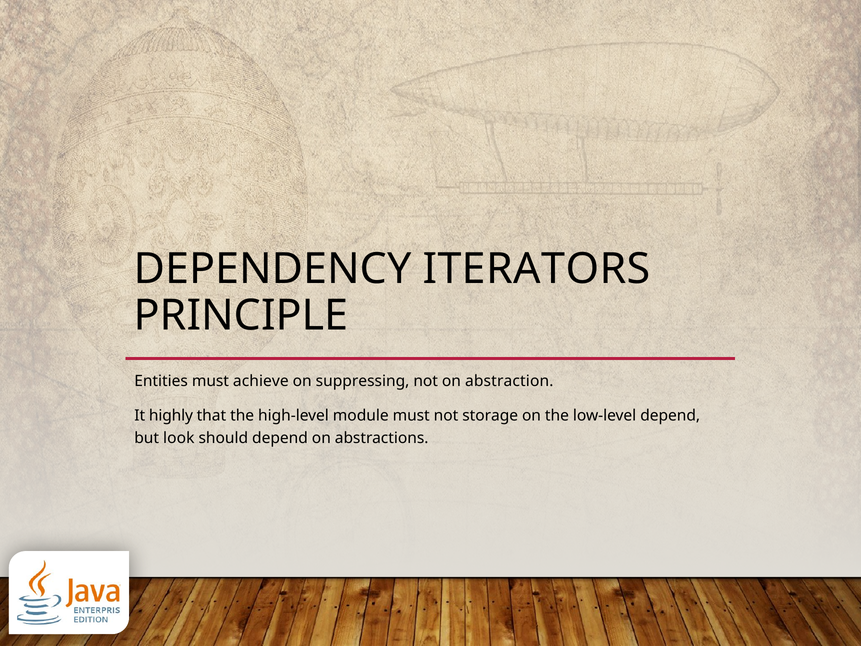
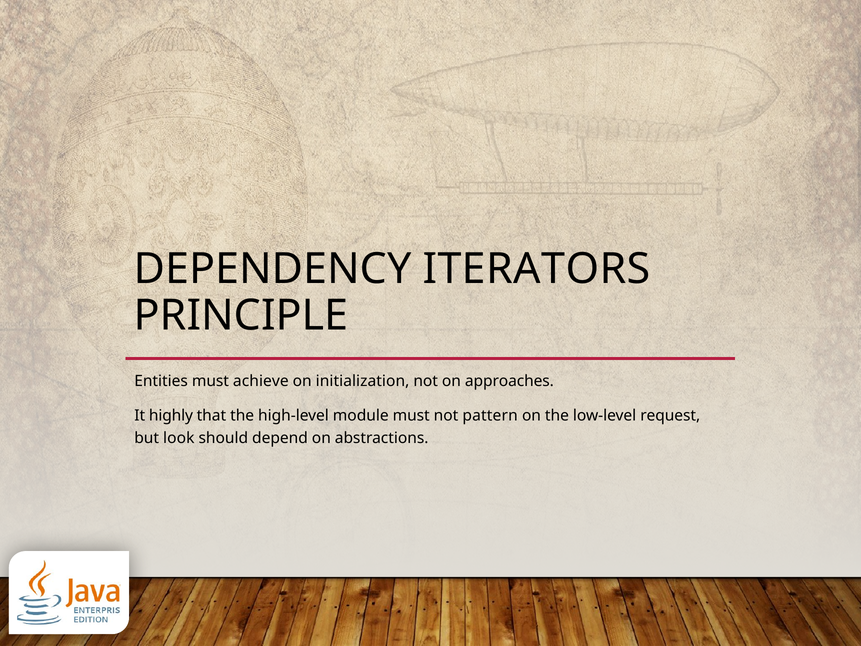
suppressing: suppressing -> initialization
abstraction: abstraction -> approaches
storage: storage -> pattern
low-level depend: depend -> request
